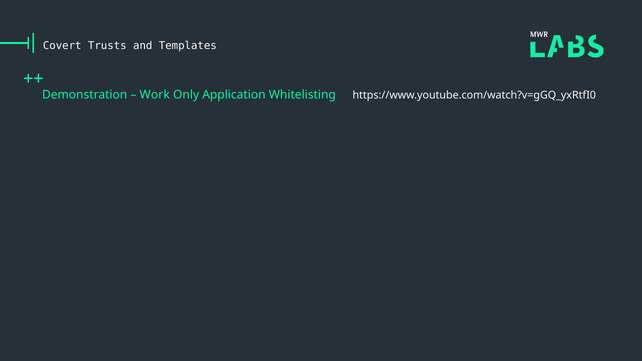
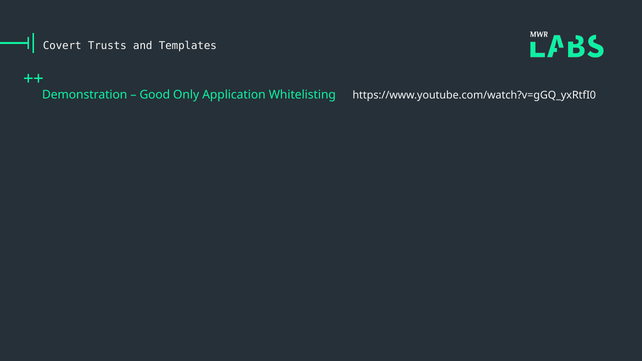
Work: Work -> Good
